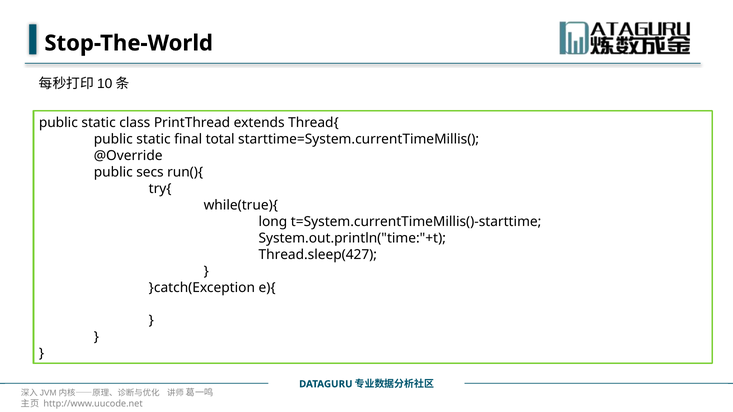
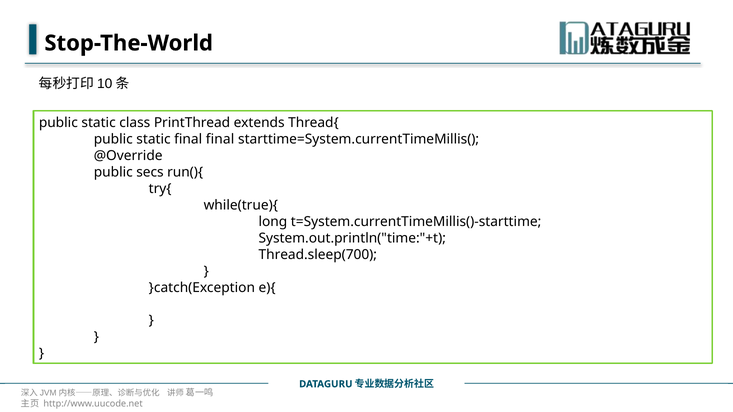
final total: total -> final
Thread.sleep(427: Thread.sleep(427 -> Thread.sleep(700
